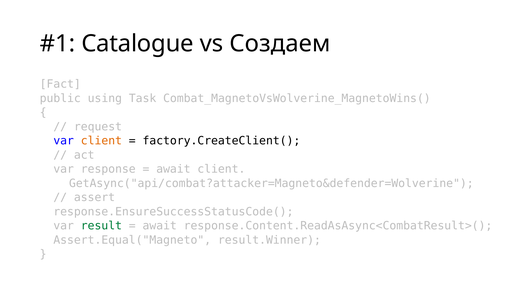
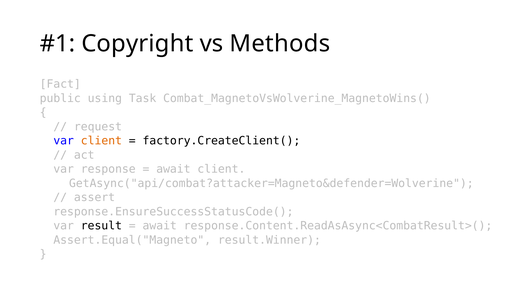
Catalogue: Catalogue -> Copyright
Создаем: Создаем -> Methods
result colour: green -> black
